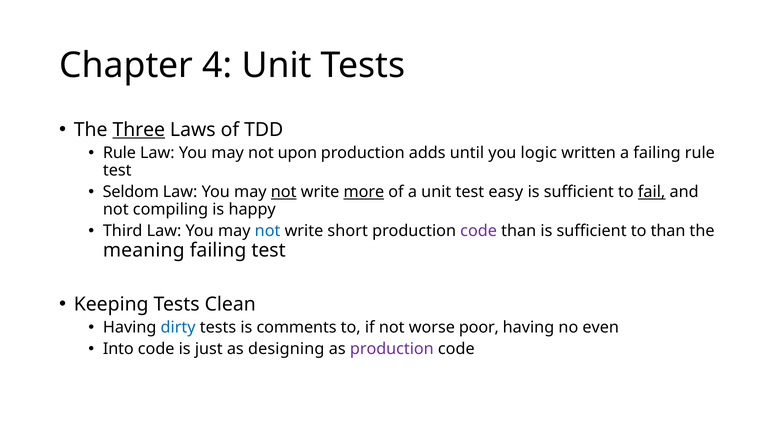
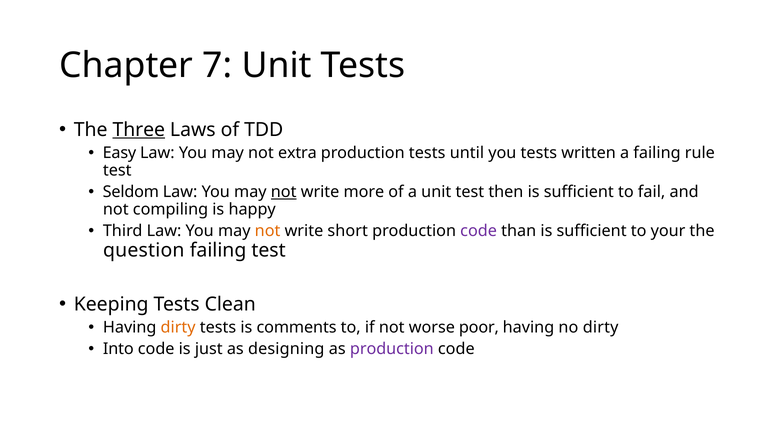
4: 4 -> 7
Rule at (119, 153): Rule -> Easy
upon: upon -> extra
production adds: adds -> tests
you logic: logic -> tests
more underline: present -> none
easy: easy -> then
fail underline: present -> none
not at (268, 231) colour: blue -> orange
to than: than -> your
meaning: meaning -> question
dirty at (178, 328) colour: blue -> orange
no even: even -> dirty
